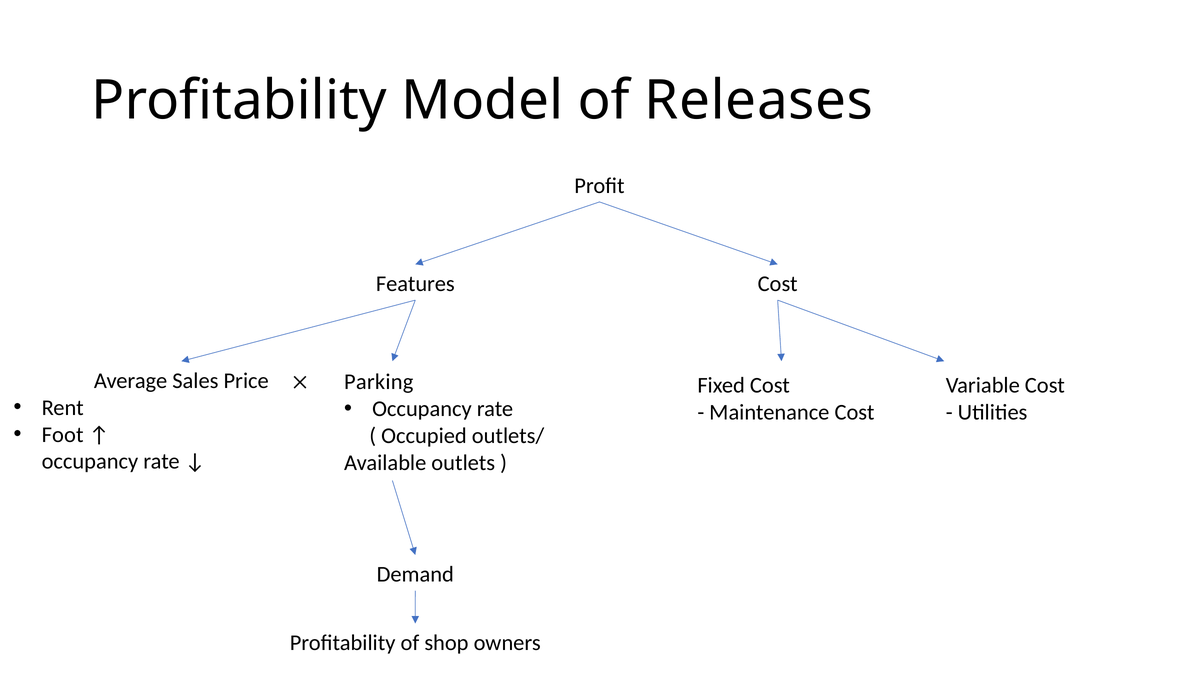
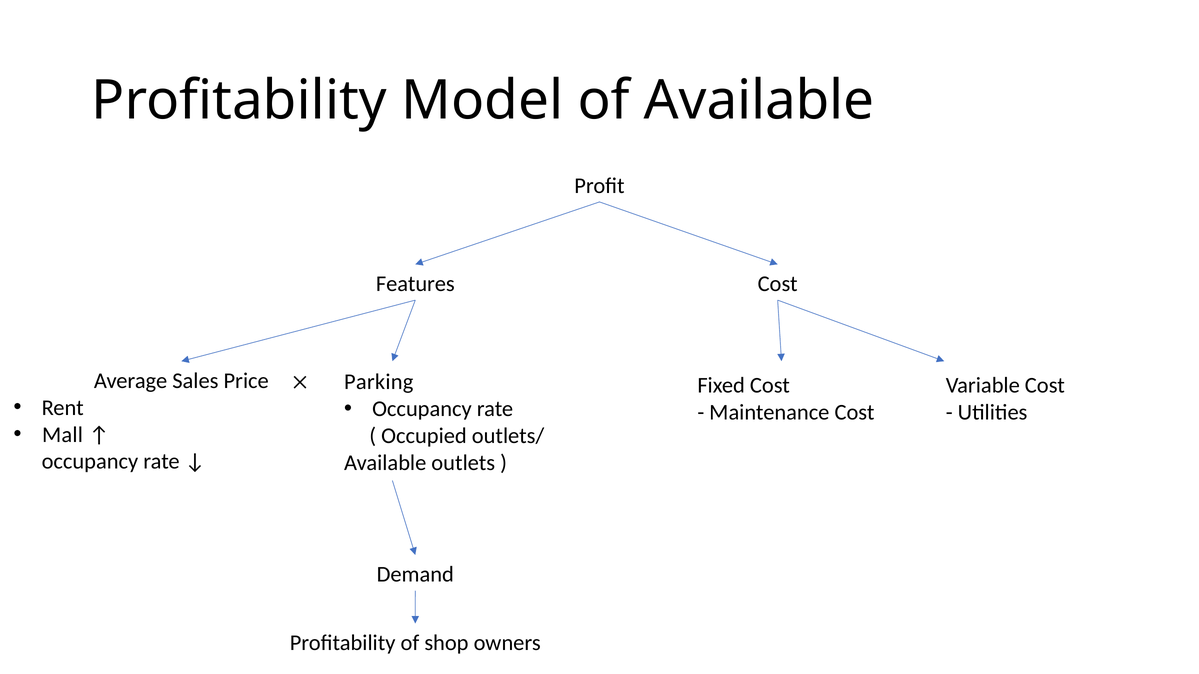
of Releases: Releases -> Available
Foot: Foot -> Mall
